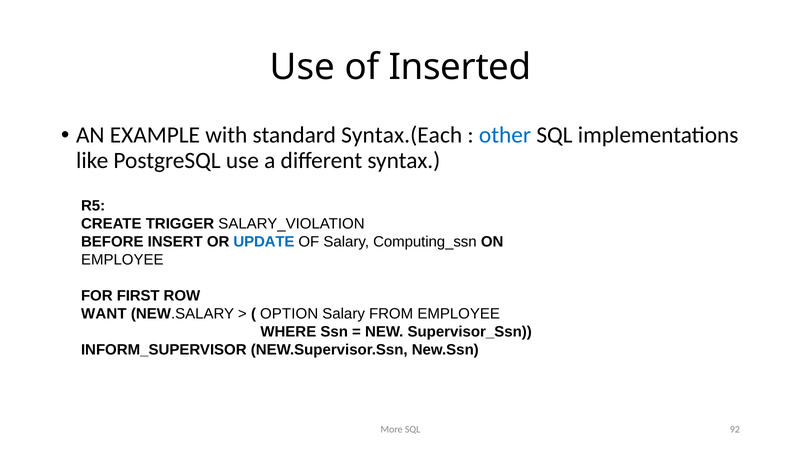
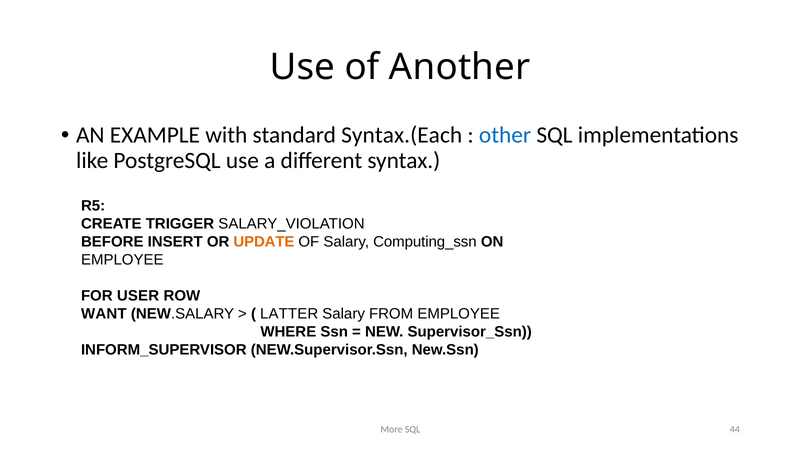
Inserted: Inserted -> Another
UPDATE colour: blue -> orange
FIRST: FIRST -> USER
OPTION: OPTION -> LATTER
92: 92 -> 44
